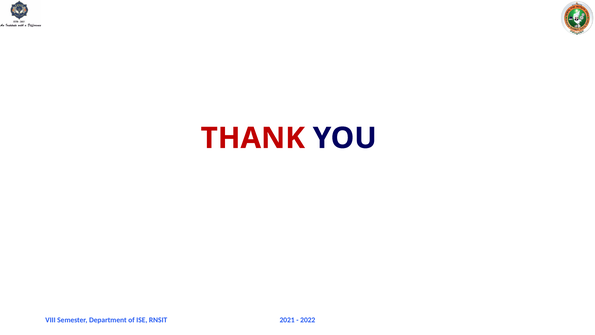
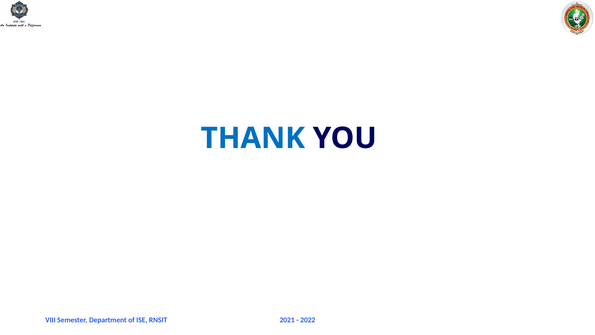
THANK colour: red -> blue
